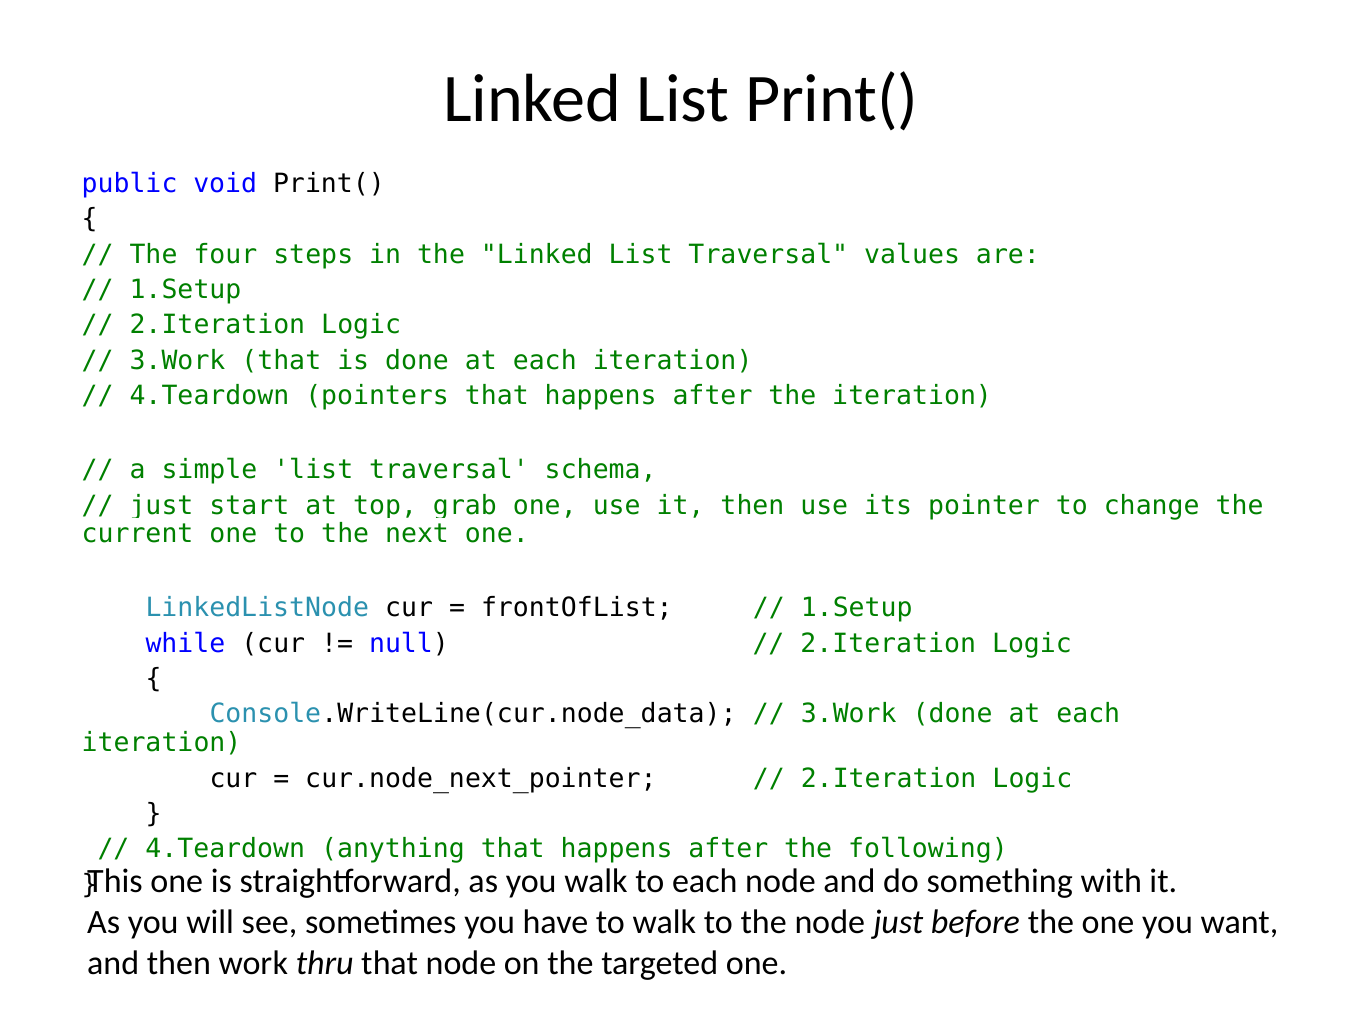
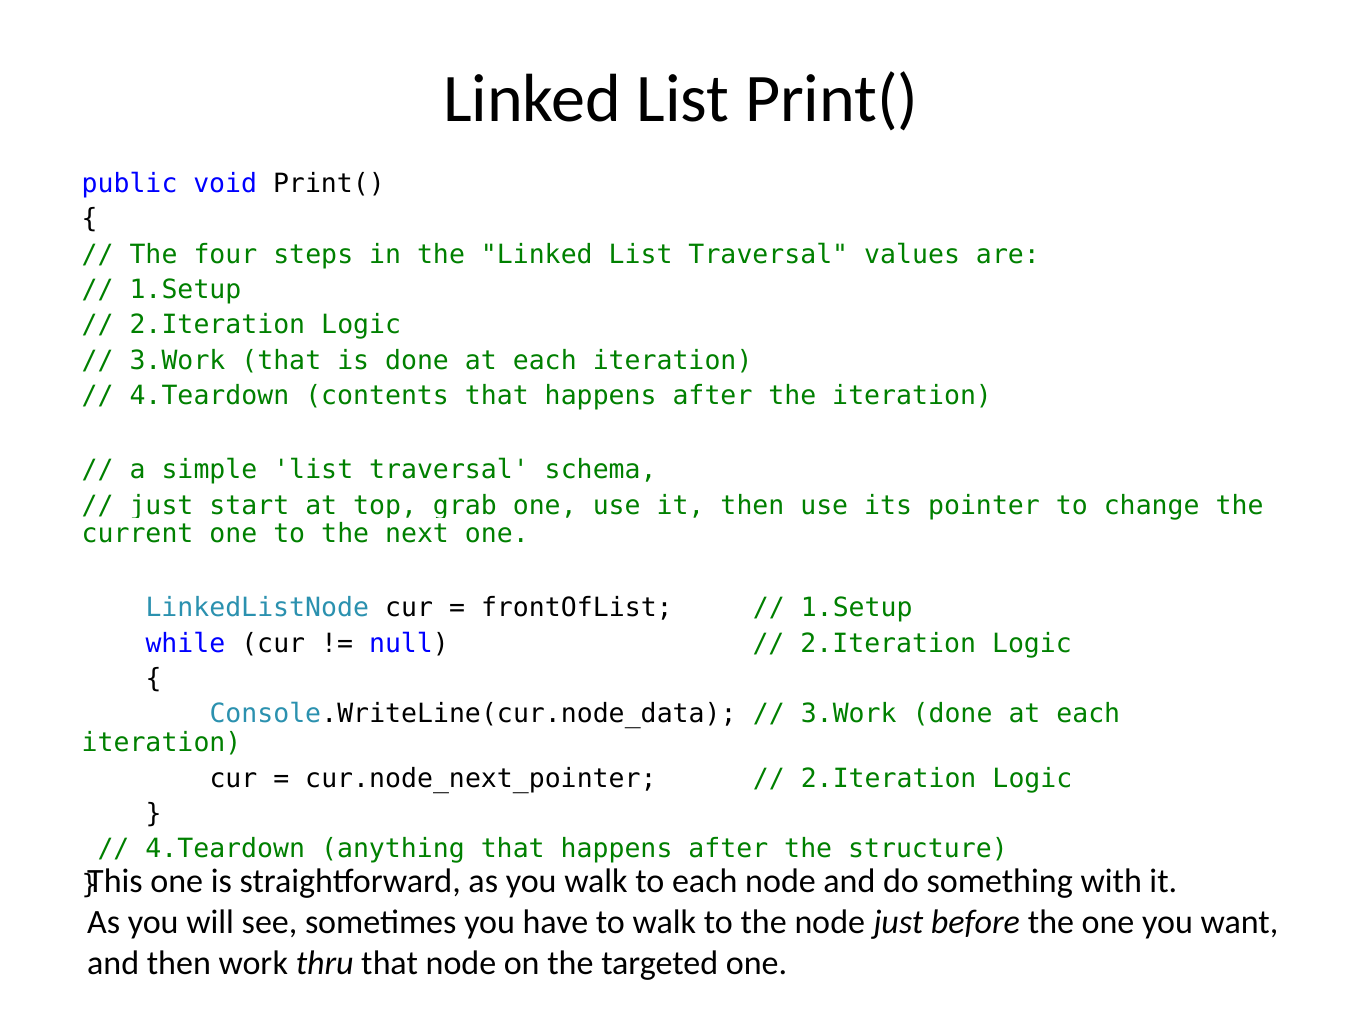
pointers: pointers -> contents
following: following -> structure
